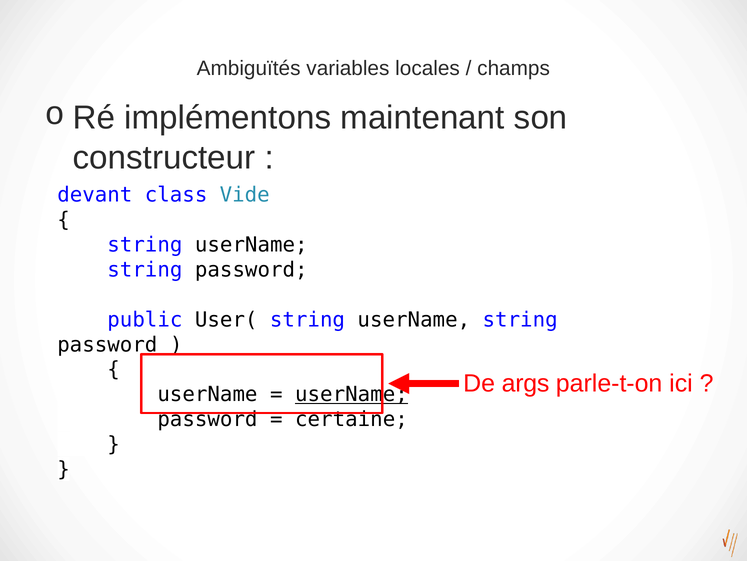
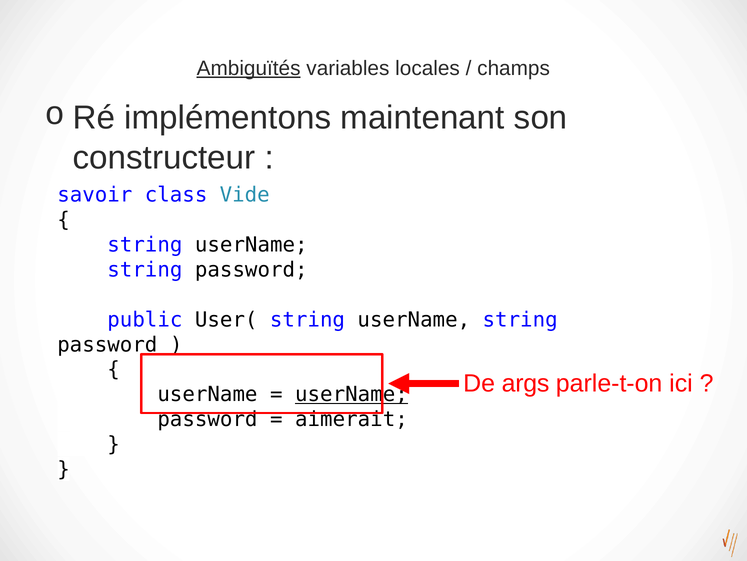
Ambiguïtés underline: none -> present
devant: devant -> savoir
certaine: certaine -> aimerait
